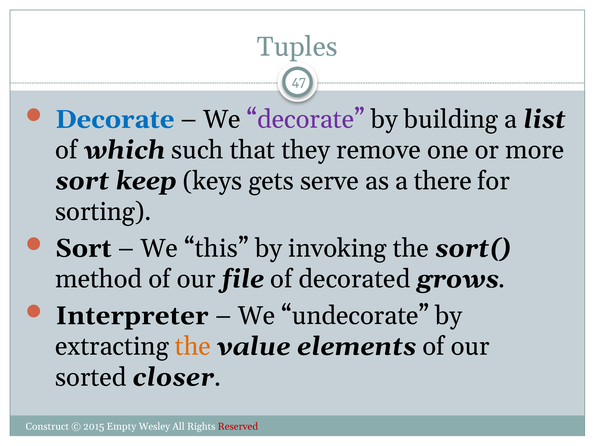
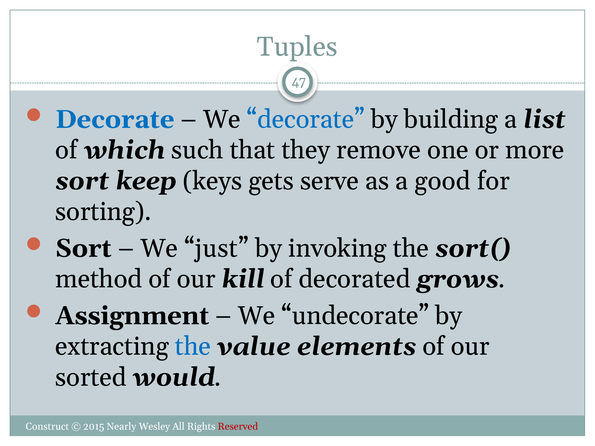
decorate at (306, 119) colour: purple -> blue
there: there -> good
this: this -> just
file: file -> kill
Interpreter: Interpreter -> Assignment
the at (193, 347) colour: orange -> blue
closer: closer -> would
Empty: Empty -> Nearly
